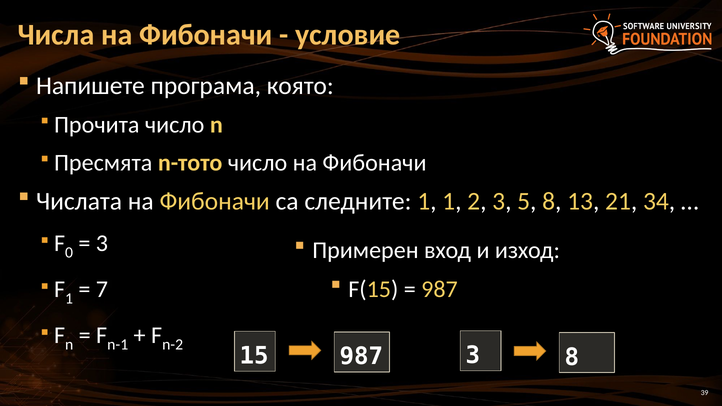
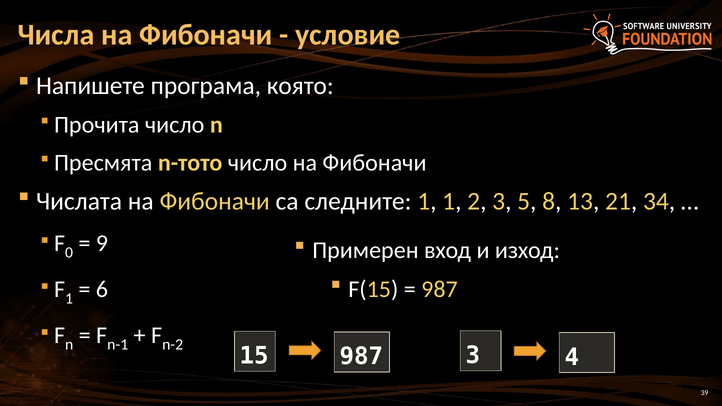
3 at (102, 243): 3 -> 9
7: 7 -> 6
3 8: 8 -> 4
